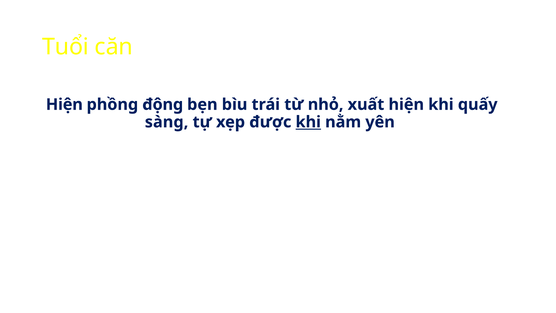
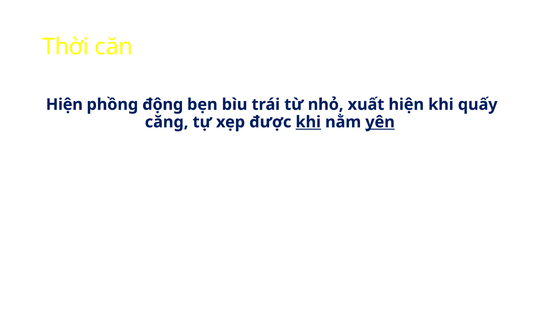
Tuổi: Tuổi -> Thời
sàng: sàng -> căng
yên underline: none -> present
